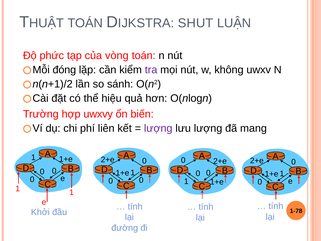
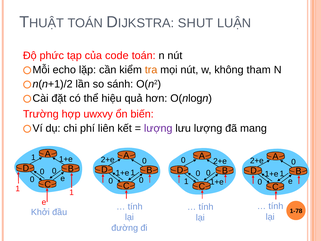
vòng: vòng -> code
đóng: đóng -> echo
tra colour: purple -> orange
uwxv: uwxv -> tham
